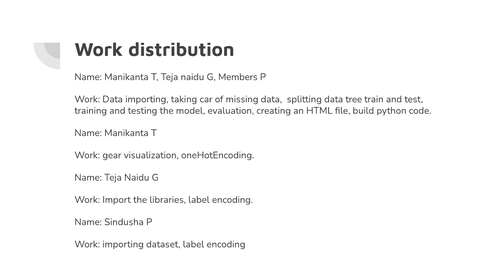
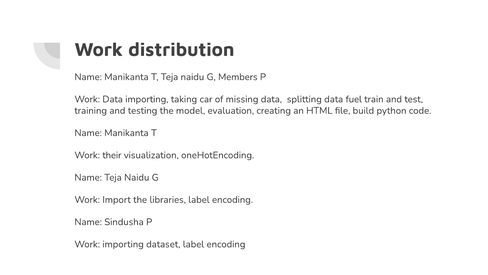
tree: tree -> fuel
gear: gear -> their
